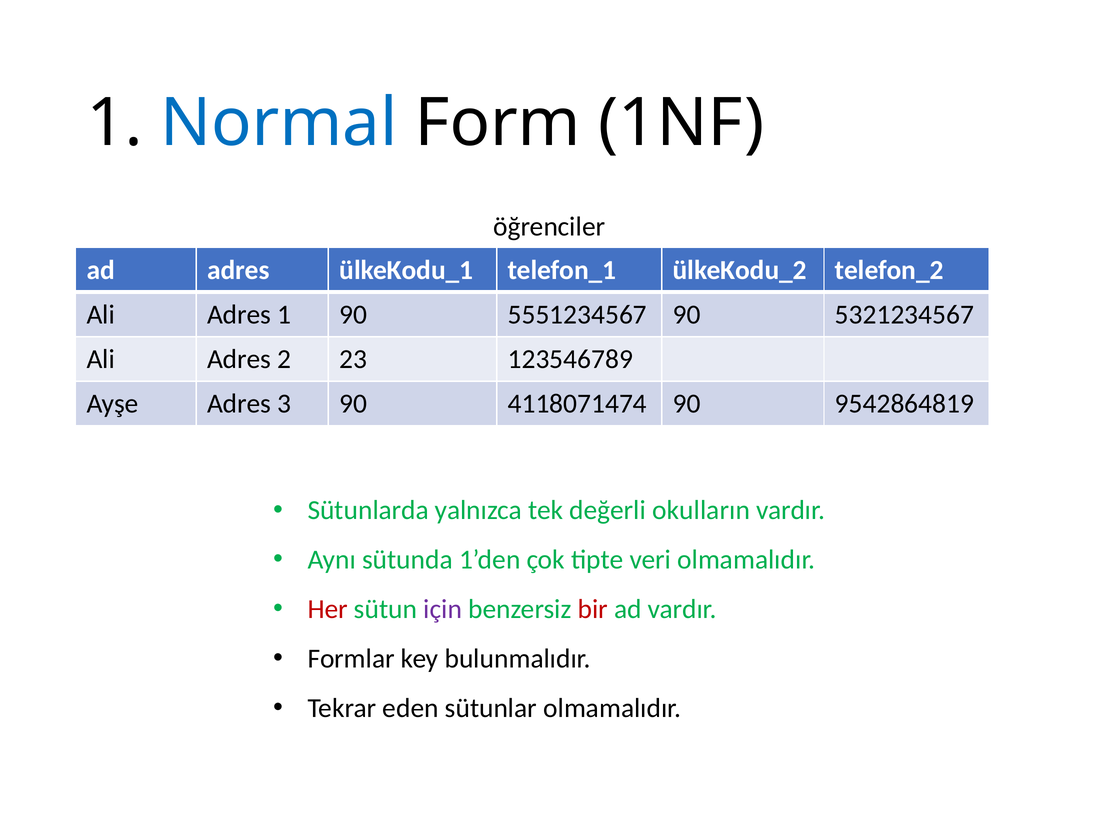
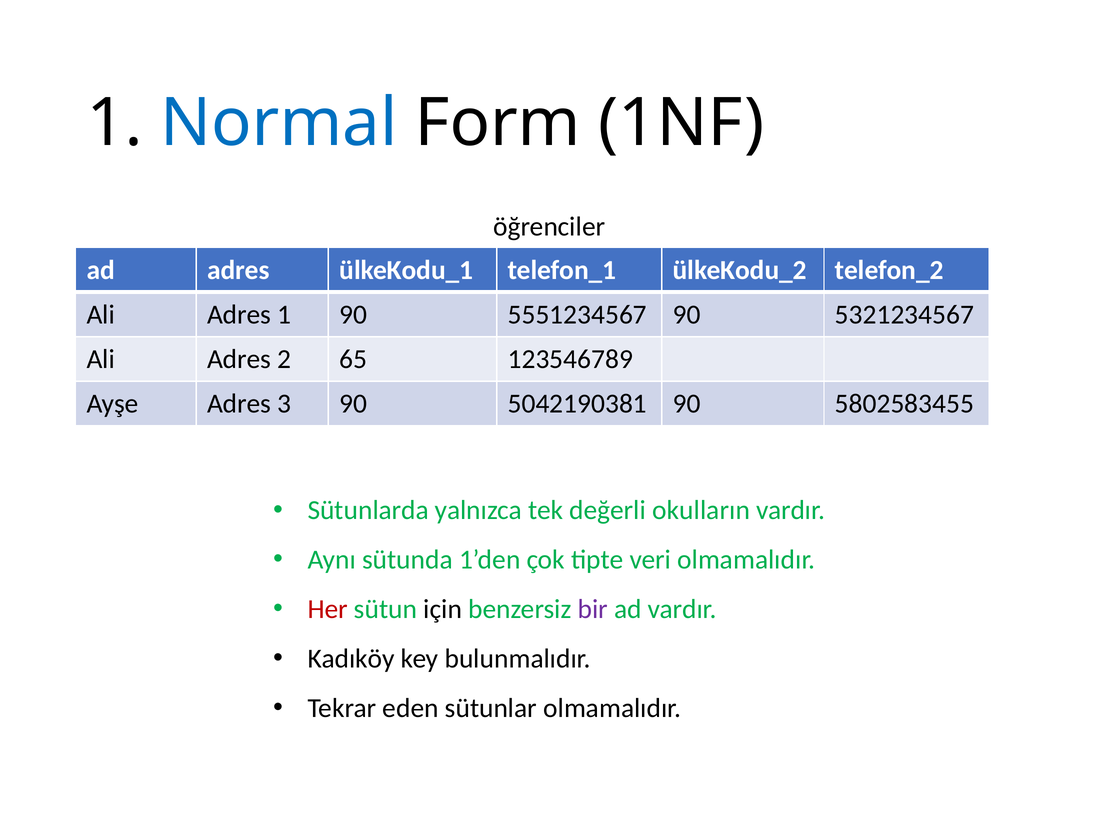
23: 23 -> 65
4118071474: 4118071474 -> 5042190381
9542864819: 9542864819 -> 5802583455
için colour: purple -> black
bir colour: red -> purple
Formlar: Formlar -> Kadıköy
